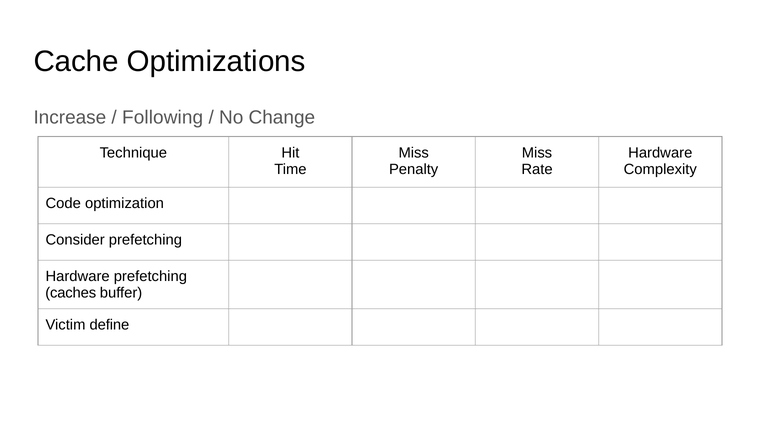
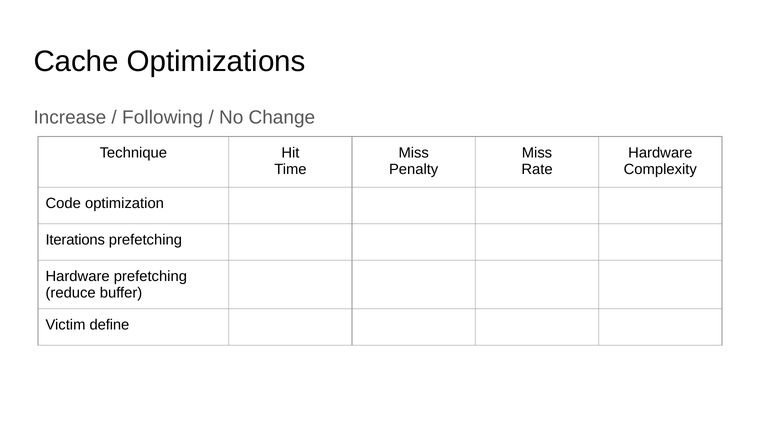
Consider: Consider -> Iterations
caches: caches -> reduce
